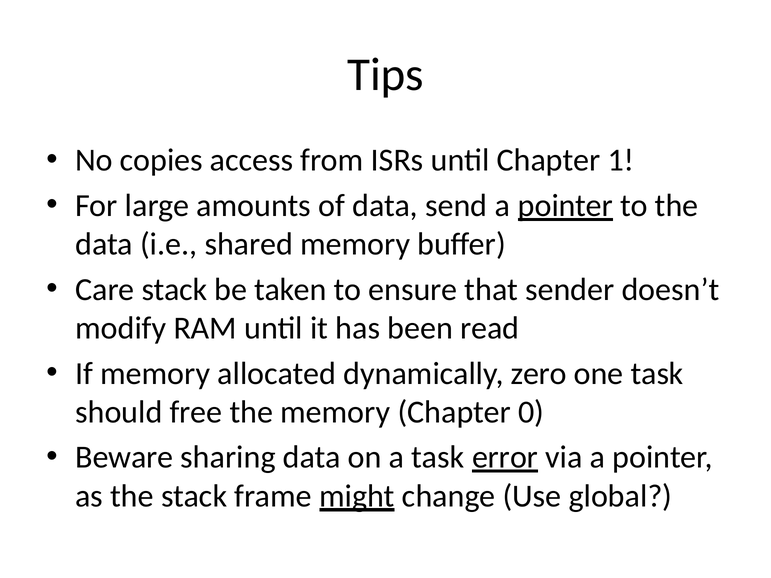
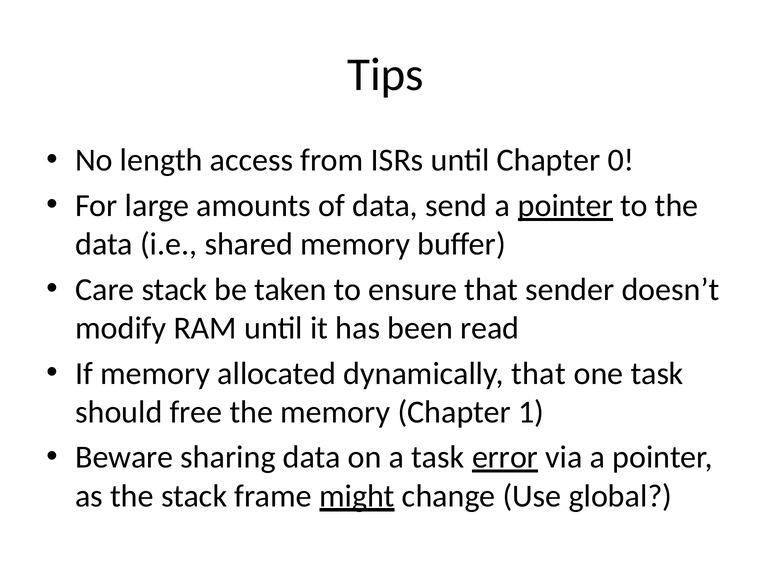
copies: copies -> length
1: 1 -> 0
dynamically zero: zero -> that
0: 0 -> 1
